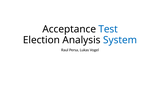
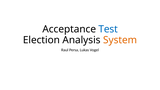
System colour: blue -> orange
